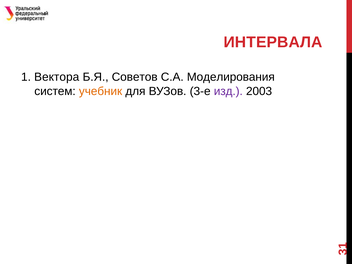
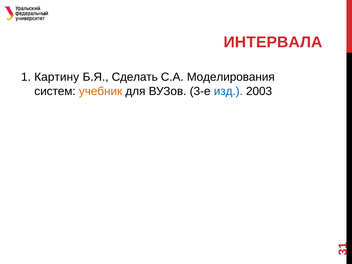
Вектора: Вектора -> Картину
Советов: Советов -> Сделать
изд colour: purple -> blue
